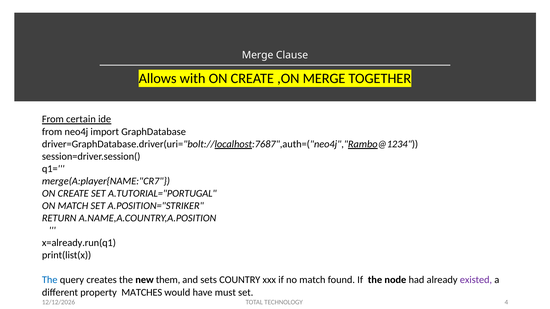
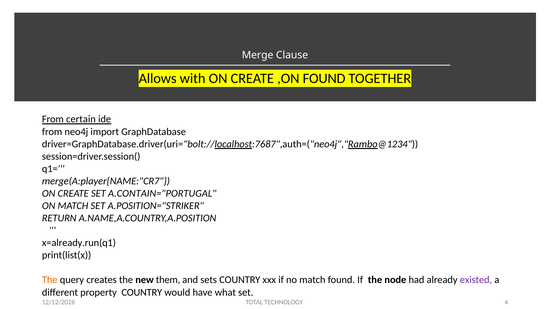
,ON MERGE: MERGE -> FOUND
A.TUTORIAL="PORTUGAL: A.TUTORIAL="PORTUGAL -> A.CONTAIN="PORTUGAL
The at (50, 280) colour: blue -> orange
property MATCHES: MATCHES -> COUNTRY
must: must -> what
